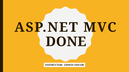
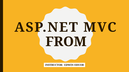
DONE: DONE -> FROM
